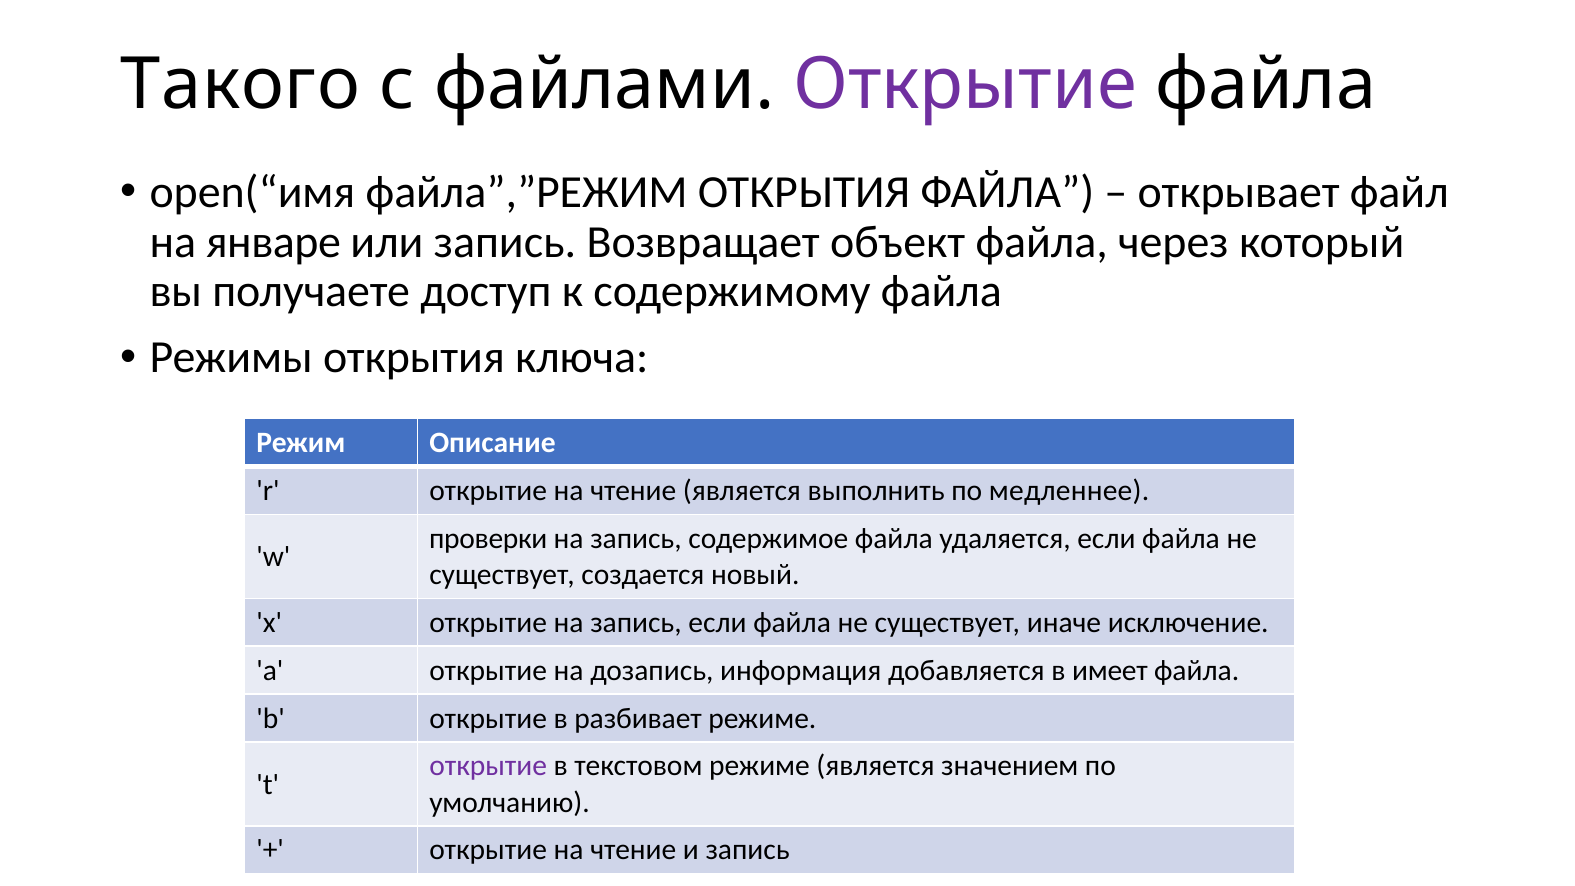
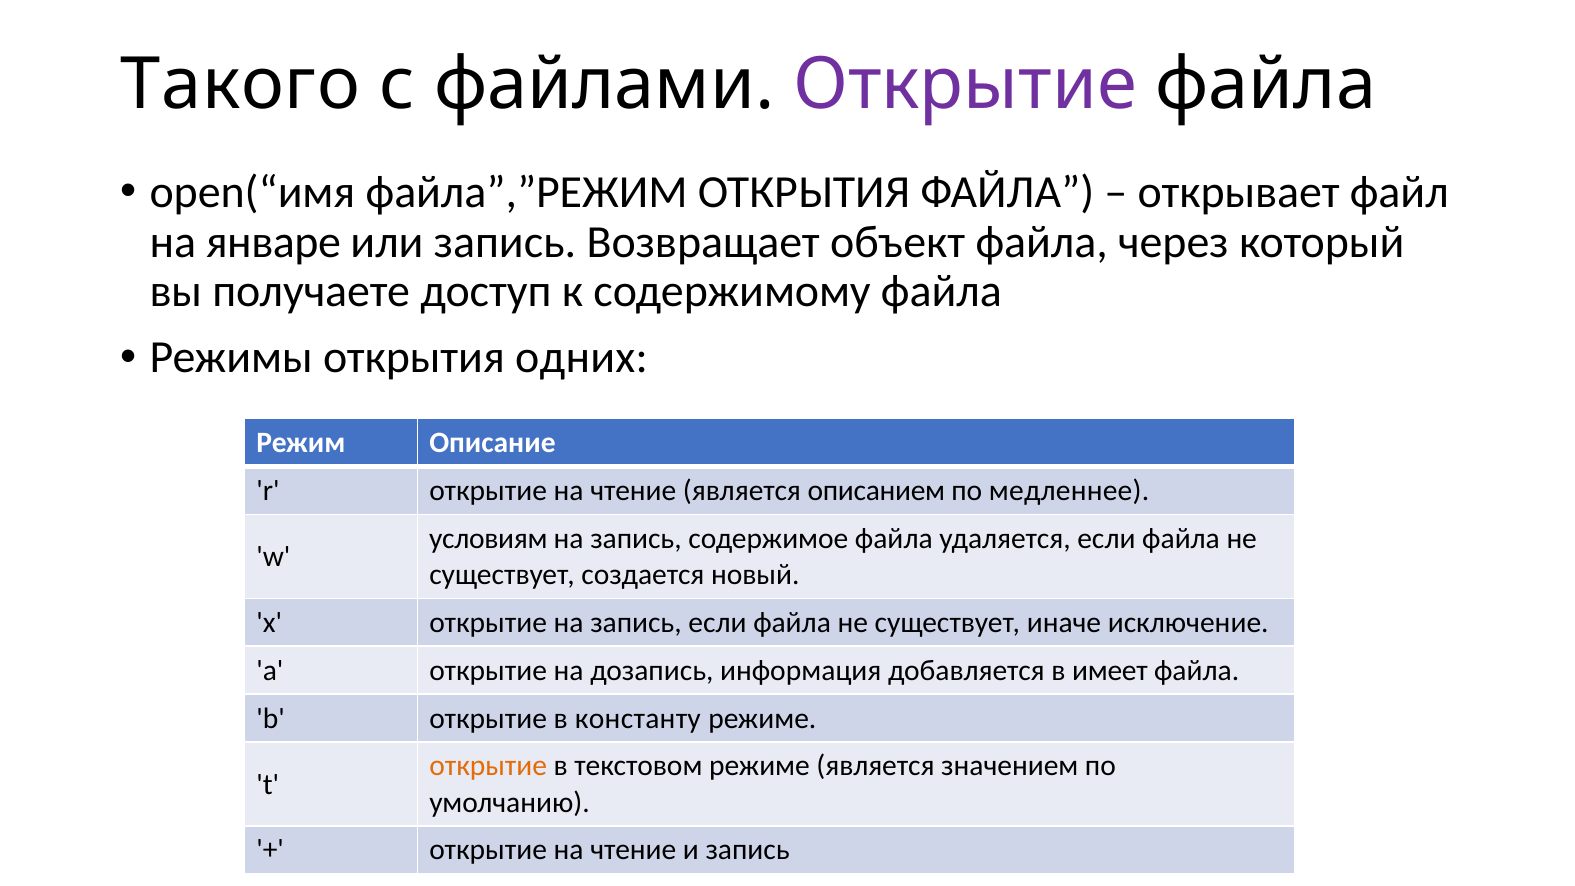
ключа: ключа -> одних
выполнить: выполнить -> описанием
проверки: проверки -> условиям
разбивает: разбивает -> константу
открытие at (488, 766) colour: purple -> orange
